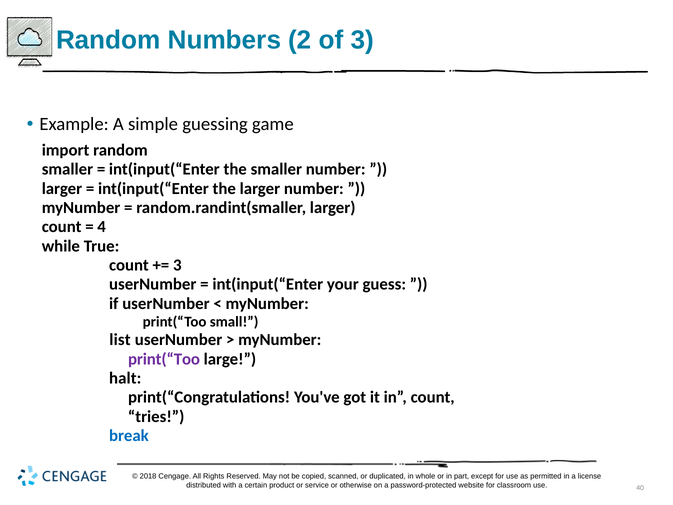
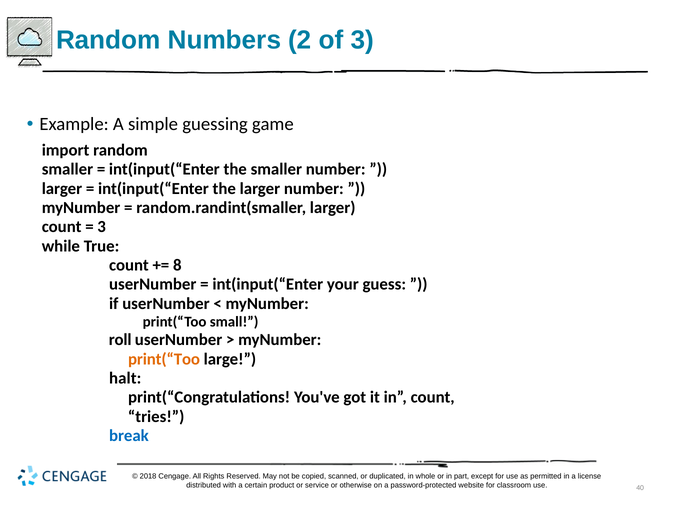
4 at (102, 227): 4 -> 3
3 at (177, 265): 3 -> 8
list: list -> roll
print(“Too at (164, 359) colour: purple -> orange
